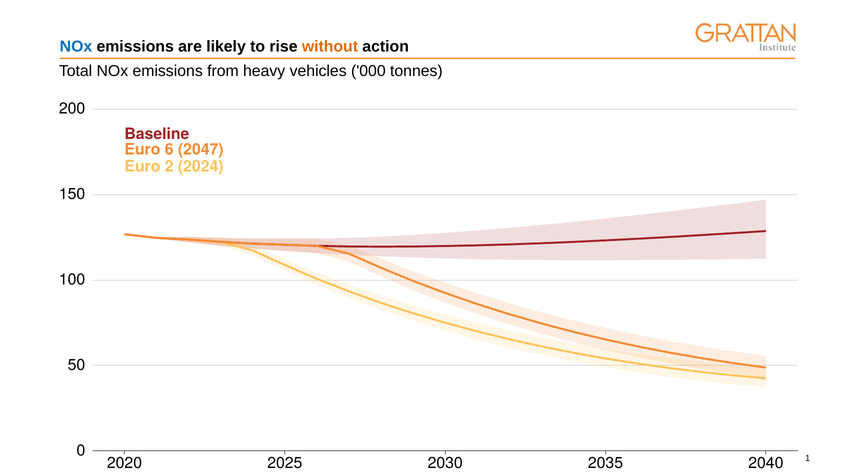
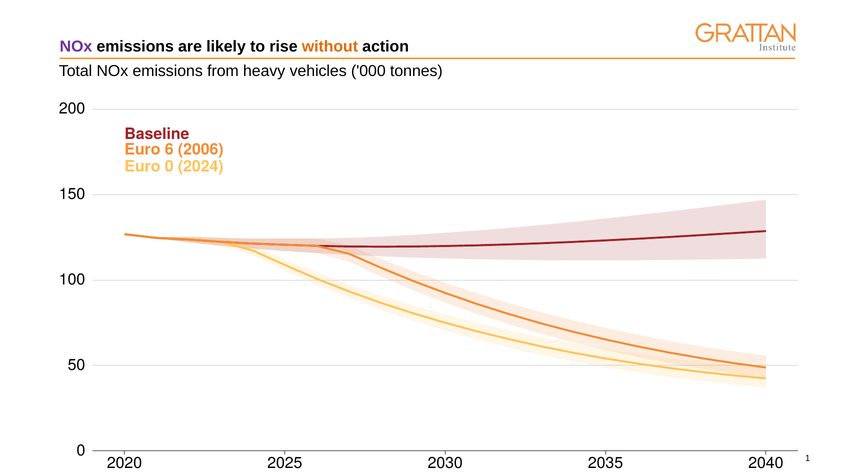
NOx at (76, 47) colour: blue -> purple
2047: 2047 -> 2006
Euro 2: 2 -> 0
